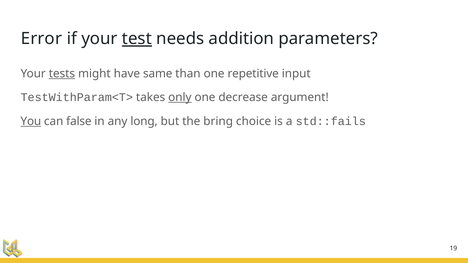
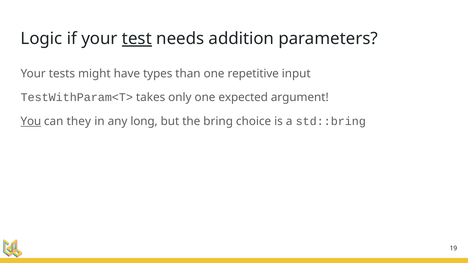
Error: Error -> Logic
tests underline: present -> none
same: same -> types
only underline: present -> none
decrease: decrease -> expected
false: false -> they
std::fails: std::fails -> std::bring
